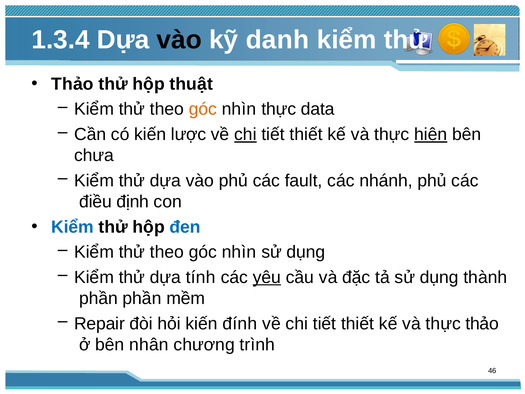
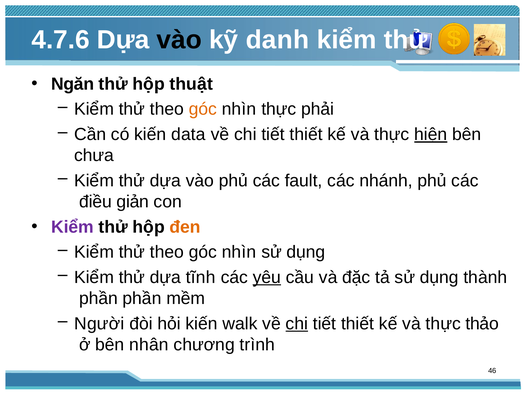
1.3.4: 1.3.4 -> 4.7.6
Thảo at (72, 84): Thảo -> Ngăn
data: data -> phải
lược: lược -> data
chi at (245, 134) underline: present -> none
định: định -> giản
Kiểm at (73, 227) colour: blue -> purple
đen colour: blue -> orange
tính: tính -> tĩnh
Repair: Repair -> Người
đính: đính -> walk
chi at (297, 323) underline: none -> present
